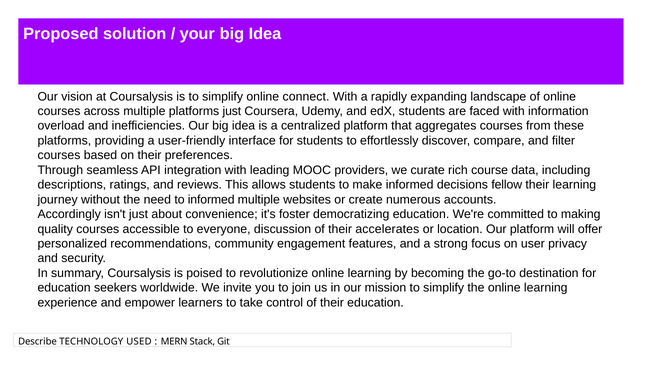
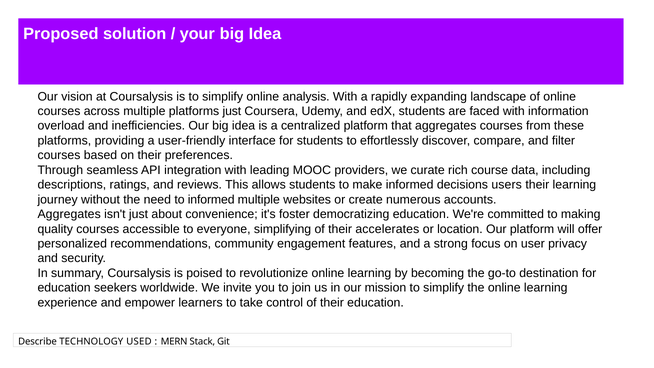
connect: connect -> analysis
fellow: fellow -> users
Accordingly at (69, 214): Accordingly -> Aggregates
discussion: discussion -> simplifying
